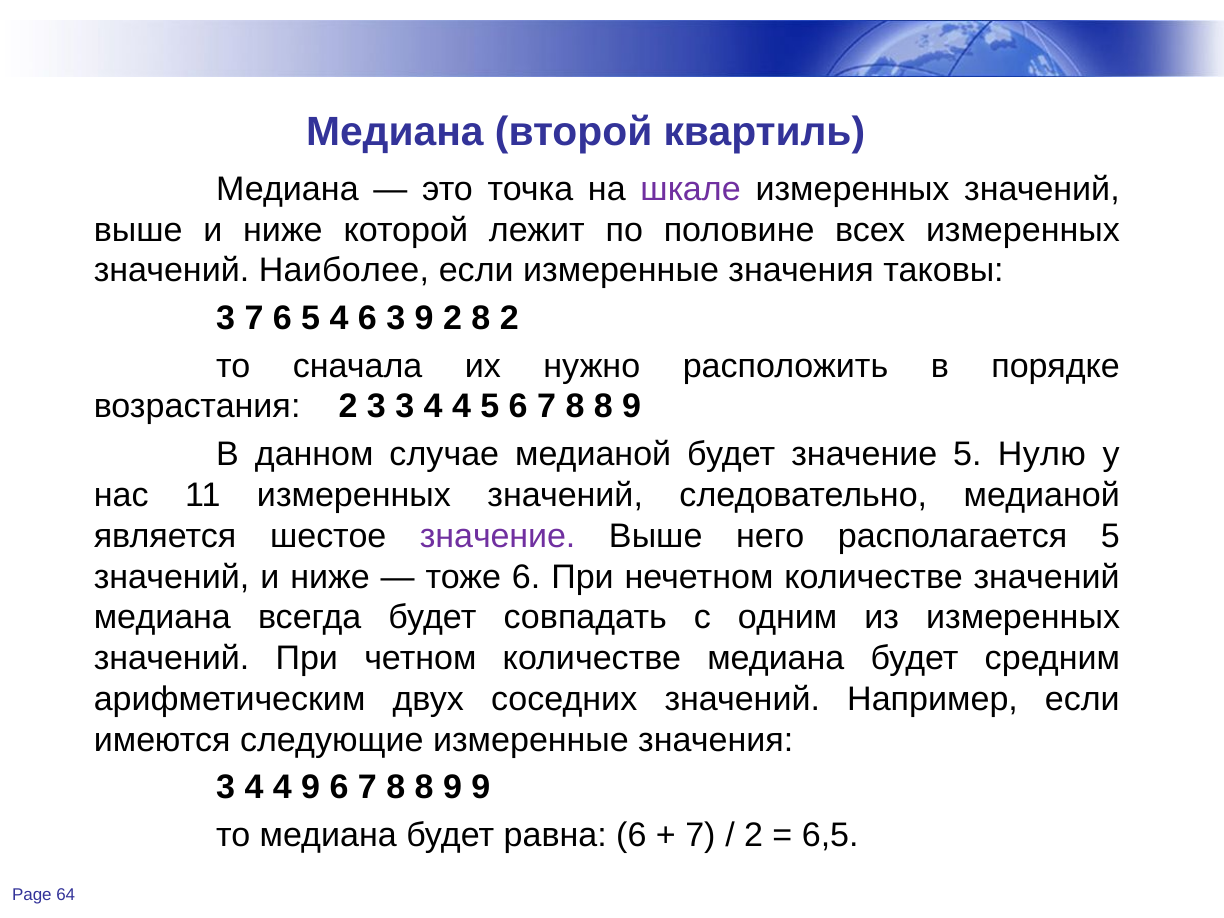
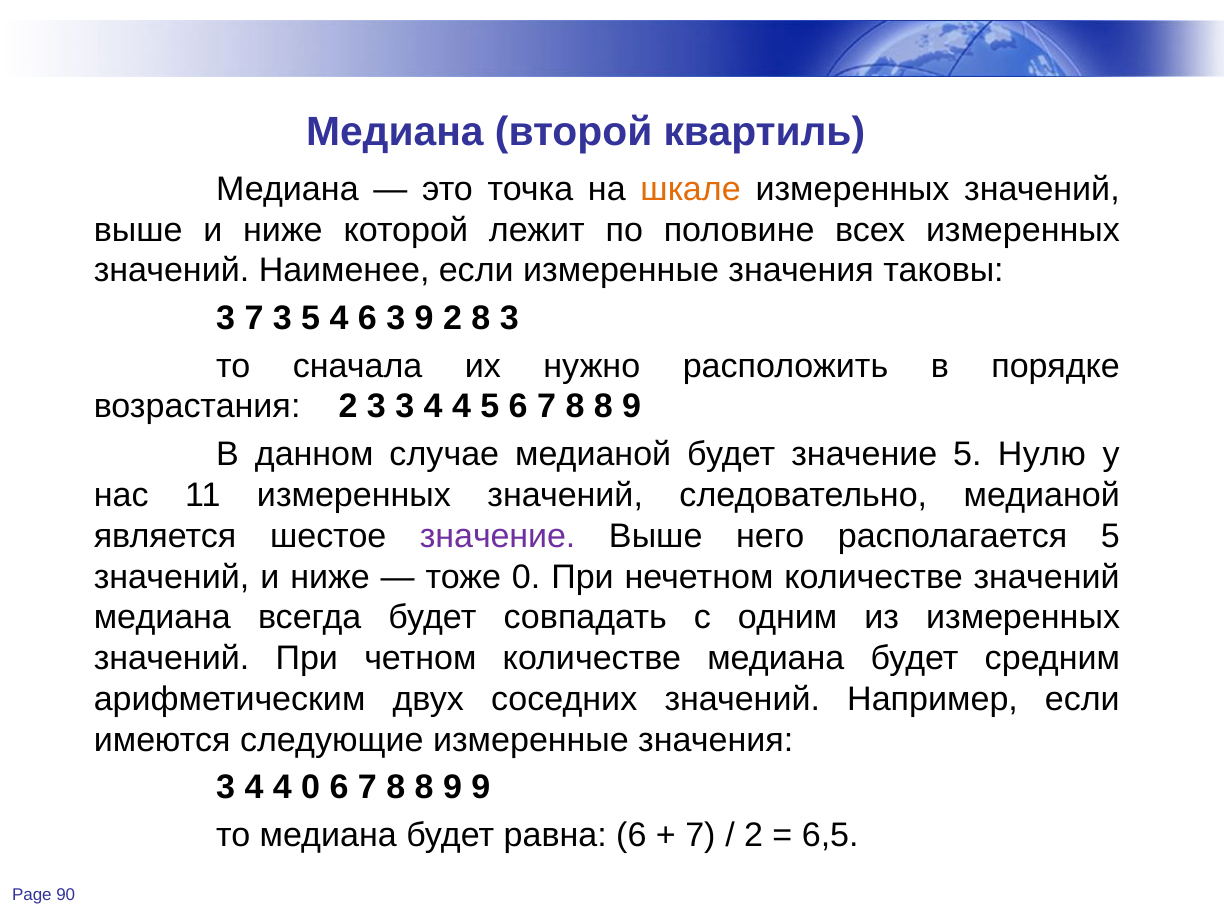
шкале colour: purple -> orange
Наиболее: Наиболее -> Наименее
7 6: 6 -> 3
8 2: 2 -> 3
тоже 6: 6 -> 0
4 9: 9 -> 0
64: 64 -> 90
